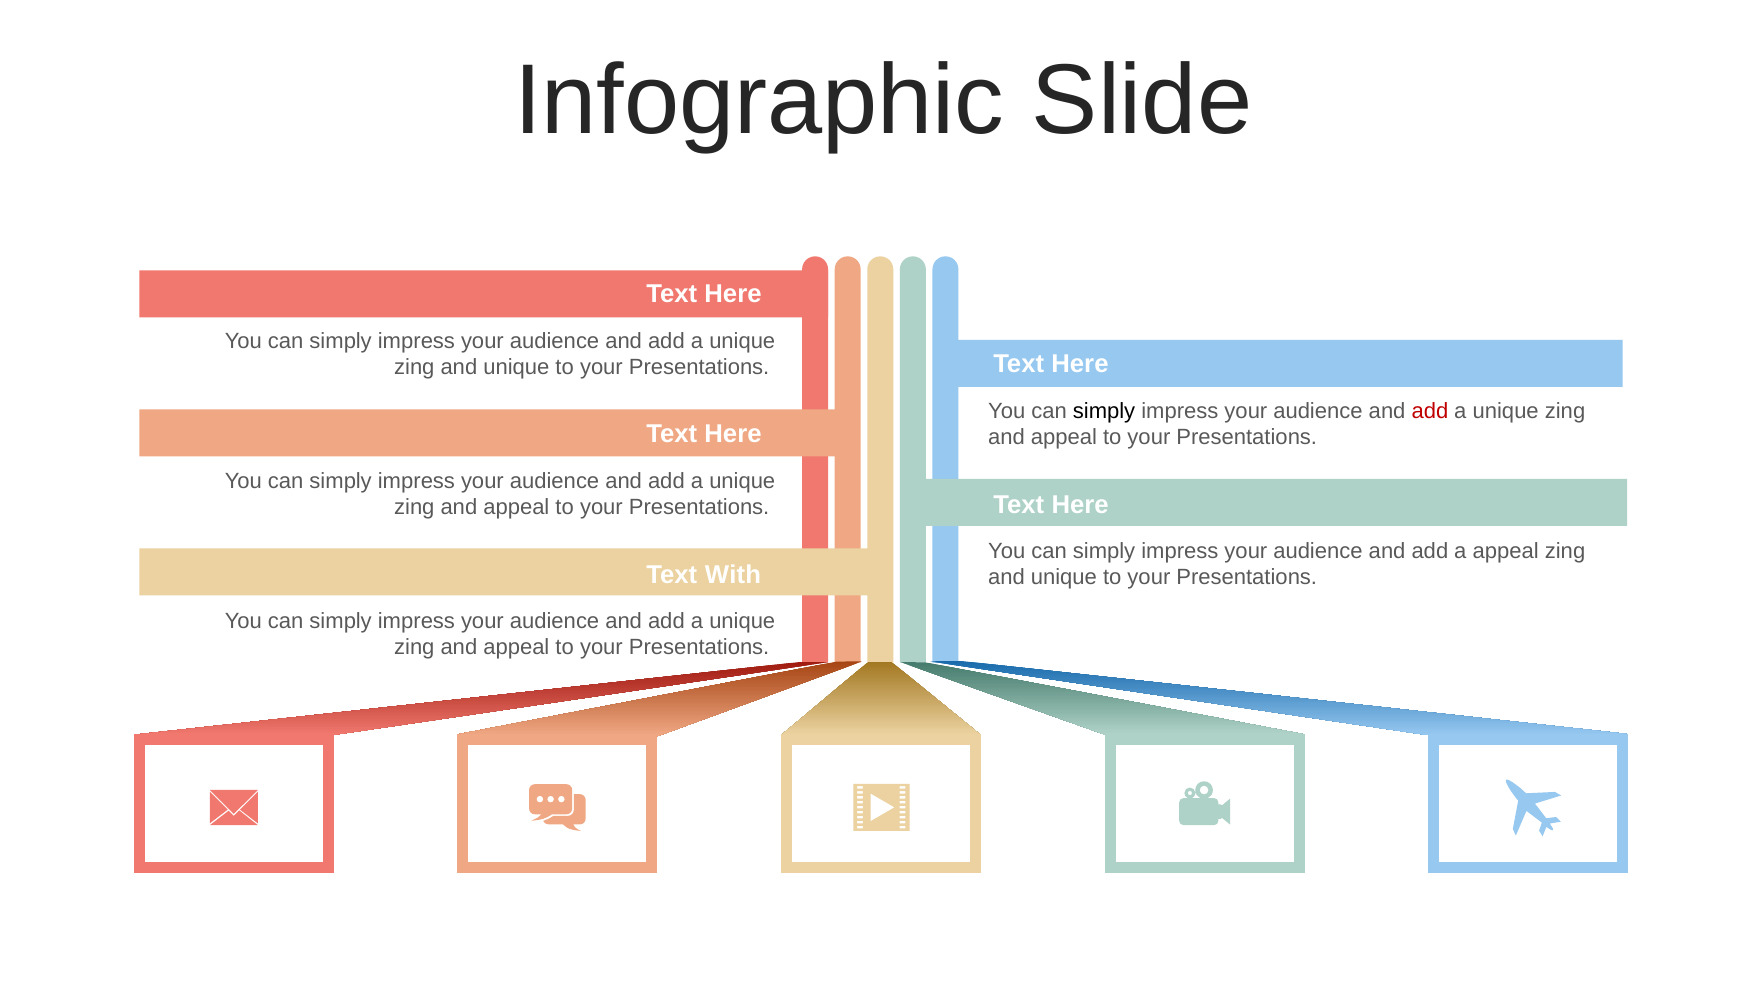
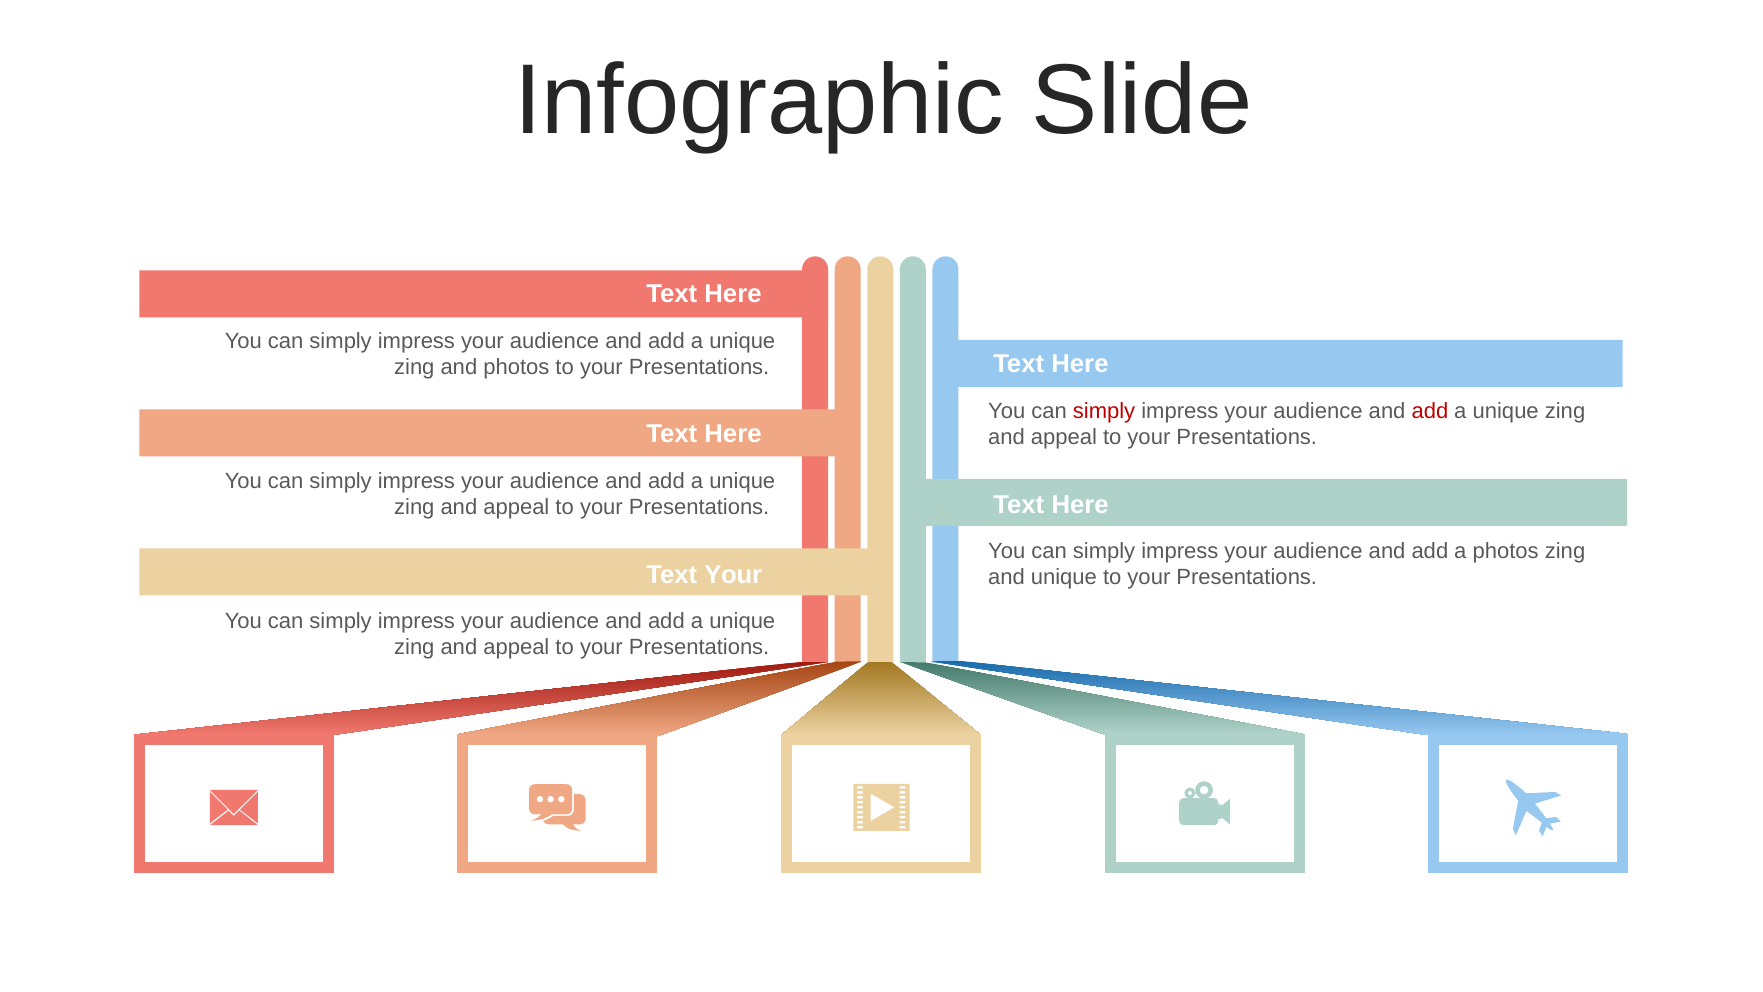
unique at (516, 367): unique -> photos
simply at (1104, 411) colour: black -> red
a appeal: appeal -> photos
Text With: With -> Your
